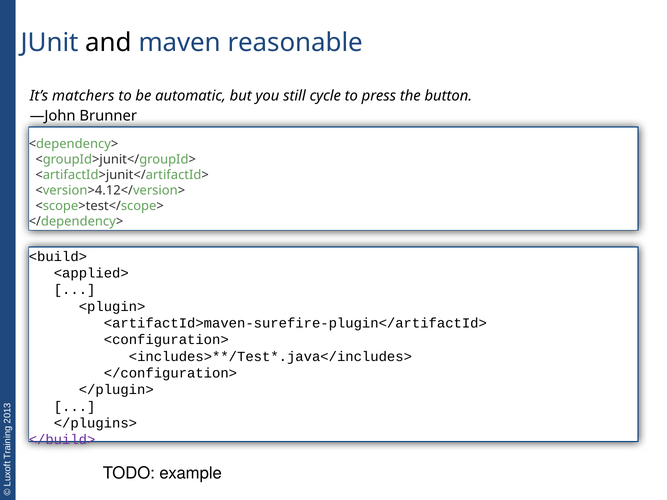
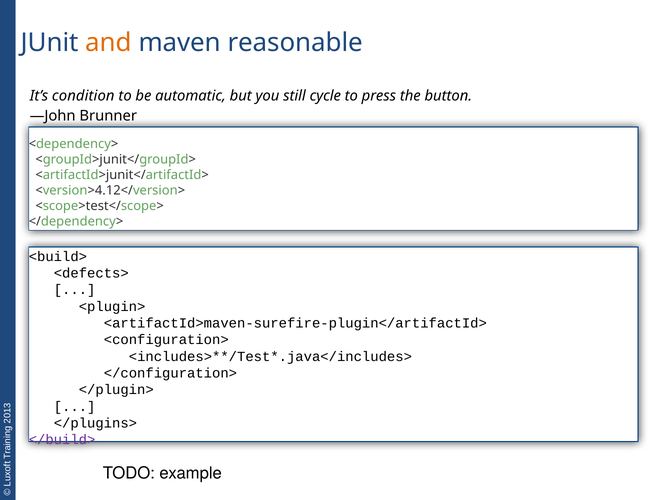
and colour: black -> orange
matchers: matchers -> condition
<applied>: <applied> -> <defects>
